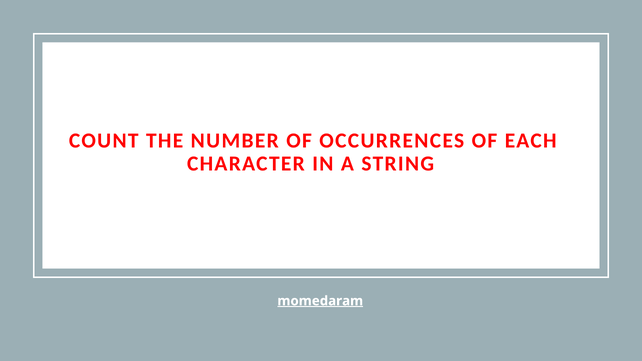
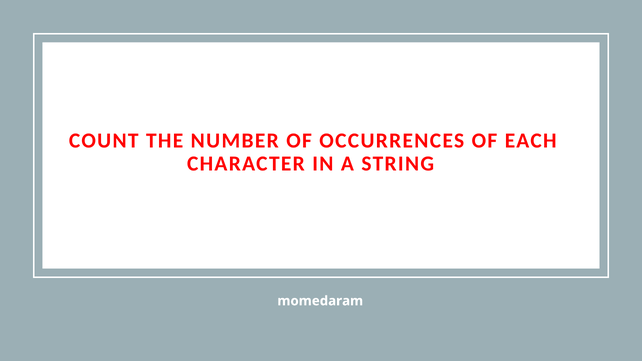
momedaram underline: present -> none
